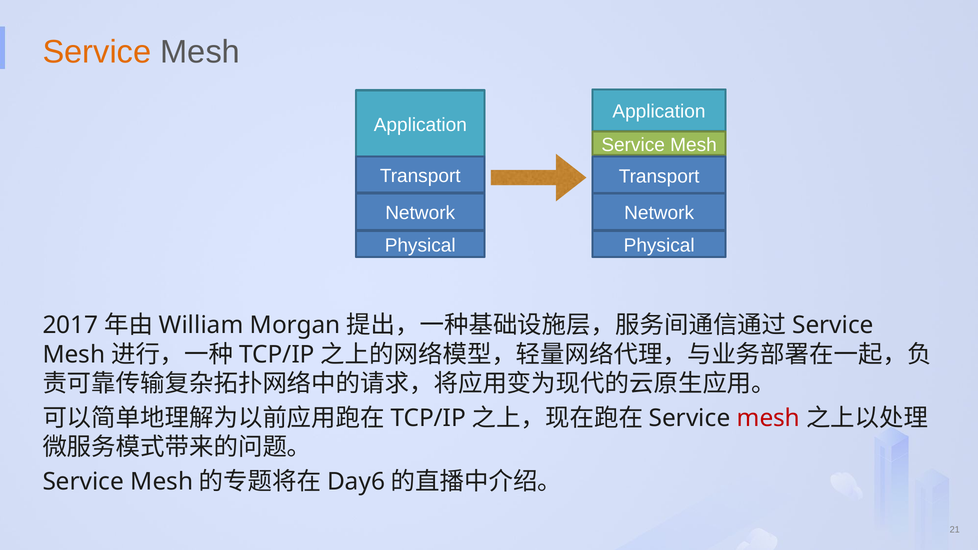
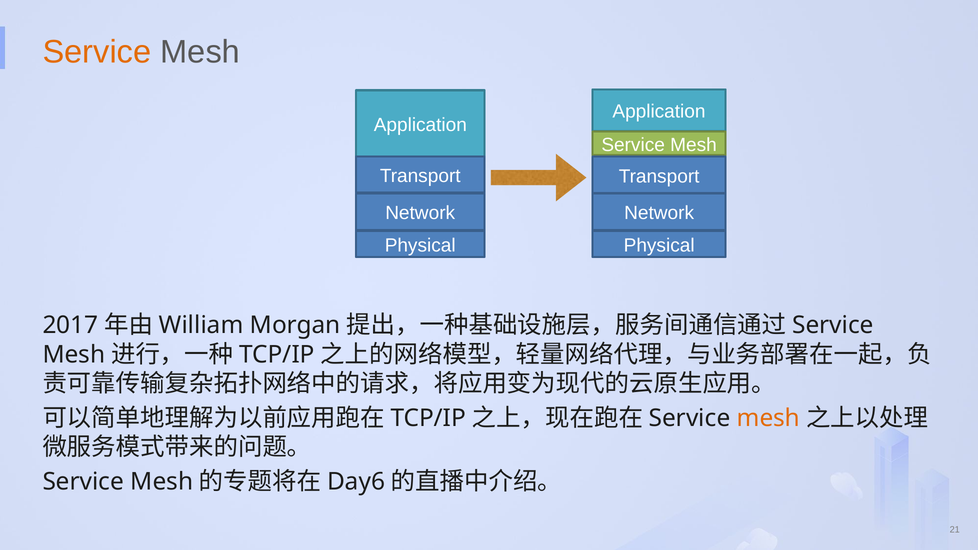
mesh at (768, 418) colour: red -> orange
